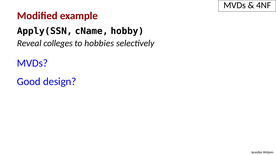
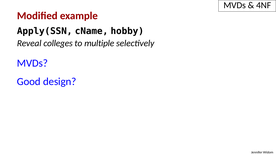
hobbies: hobbies -> multiple
